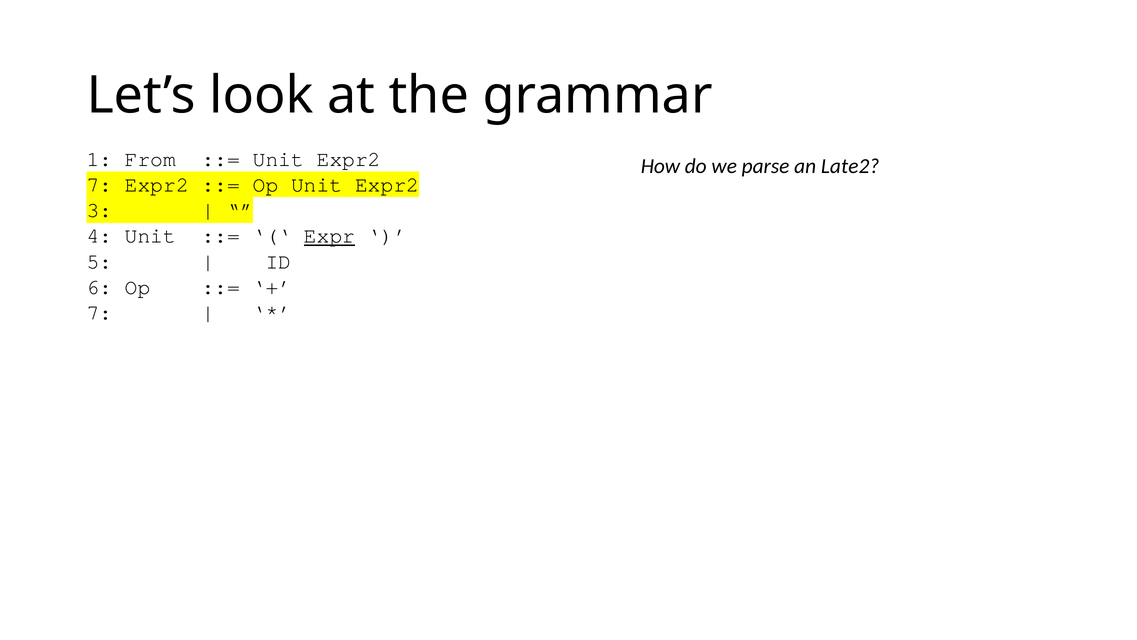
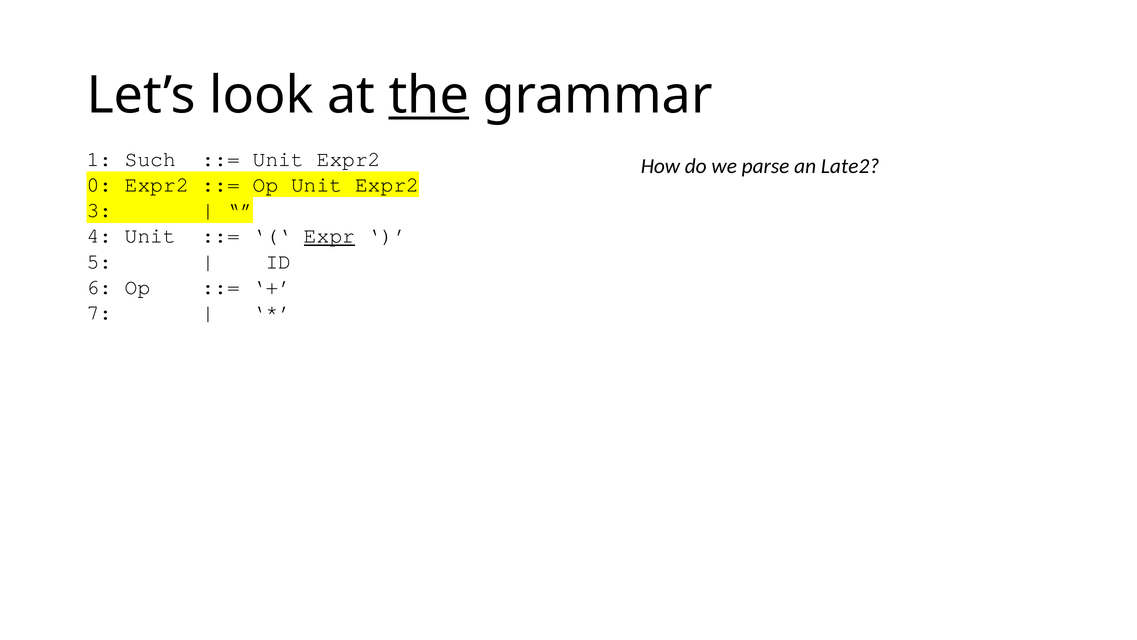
the underline: none -> present
From: From -> Such
7 at (99, 185): 7 -> 0
